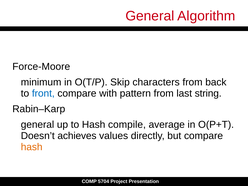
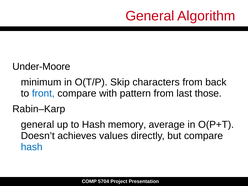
Force-Moore: Force-Moore -> Under-Moore
string: string -> those
compile: compile -> memory
hash at (32, 147) colour: orange -> blue
